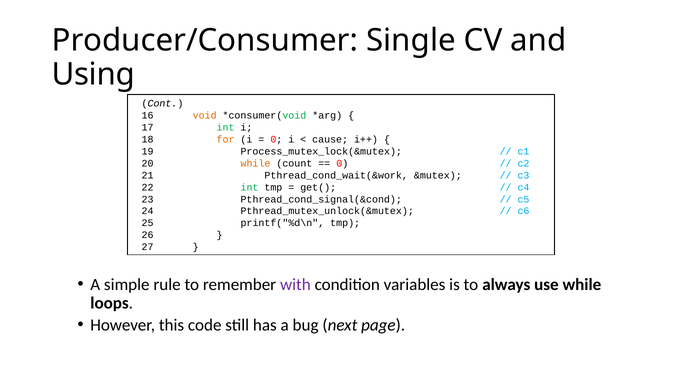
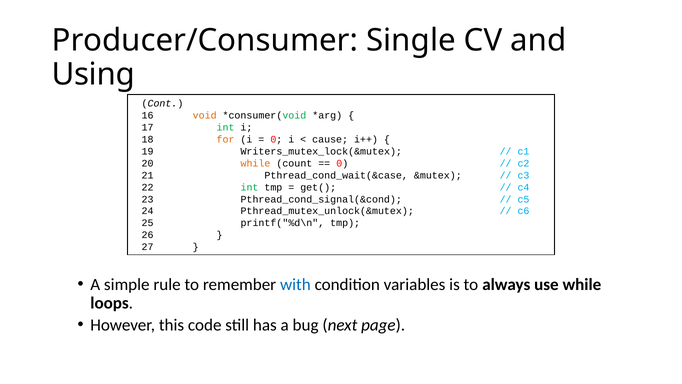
Process_mutex_lock(&mutex: Process_mutex_lock(&mutex -> Writers_mutex_lock(&mutex
Pthread_cond_wait(&work: Pthread_cond_wait(&work -> Pthread_cond_wait(&case
with colour: purple -> blue
